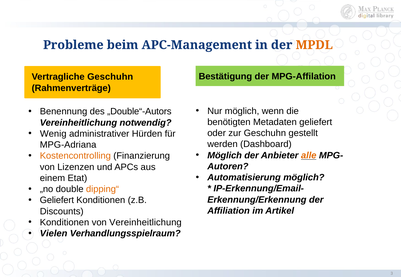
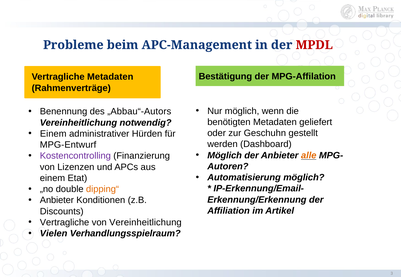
MPDL colour: orange -> red
Vertragliche Geschuhn: Geschuhn -> Metadaten
„Double“-Autors: „Double“-Autors -> „Abbau“-Autors
Wenig at (53, 134): Wenig -> Einem
MPG-Adriana: MPG-Adriana -> MPG-Entwurf
Kostencontrolling colour: orange -> purple
Geliefert at (57, 201): Geliefert -> Anbieter
Konditionen at (65, 223): Konditionen -> Vertragliche
